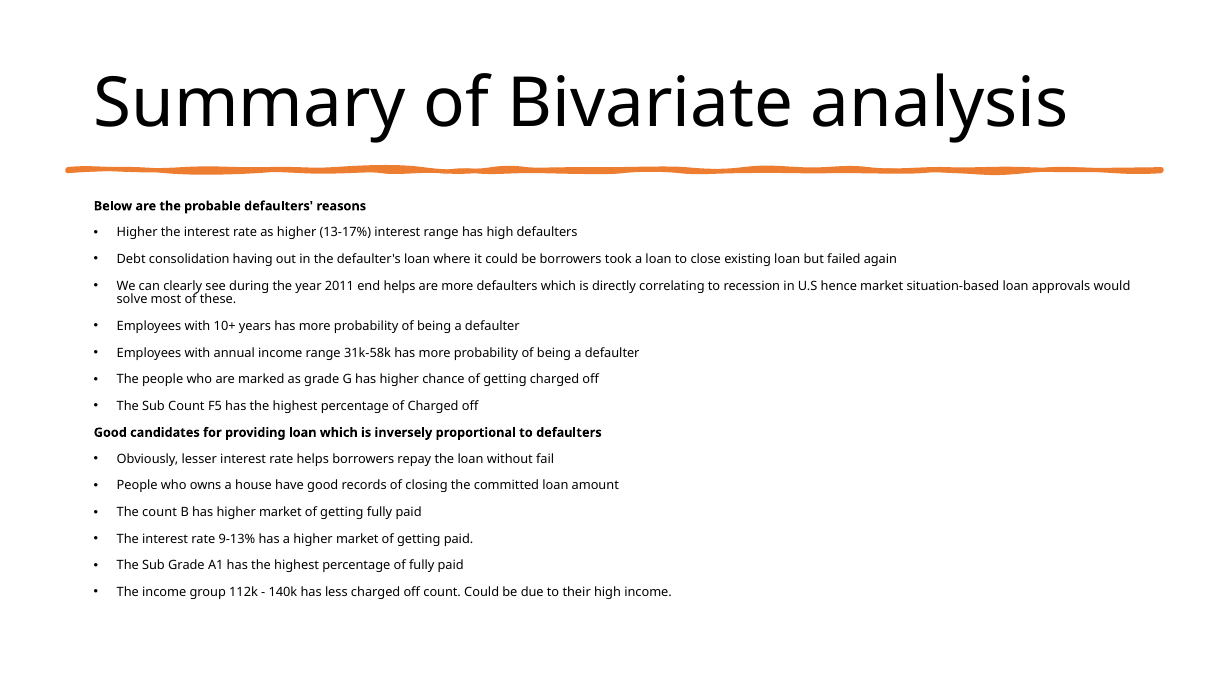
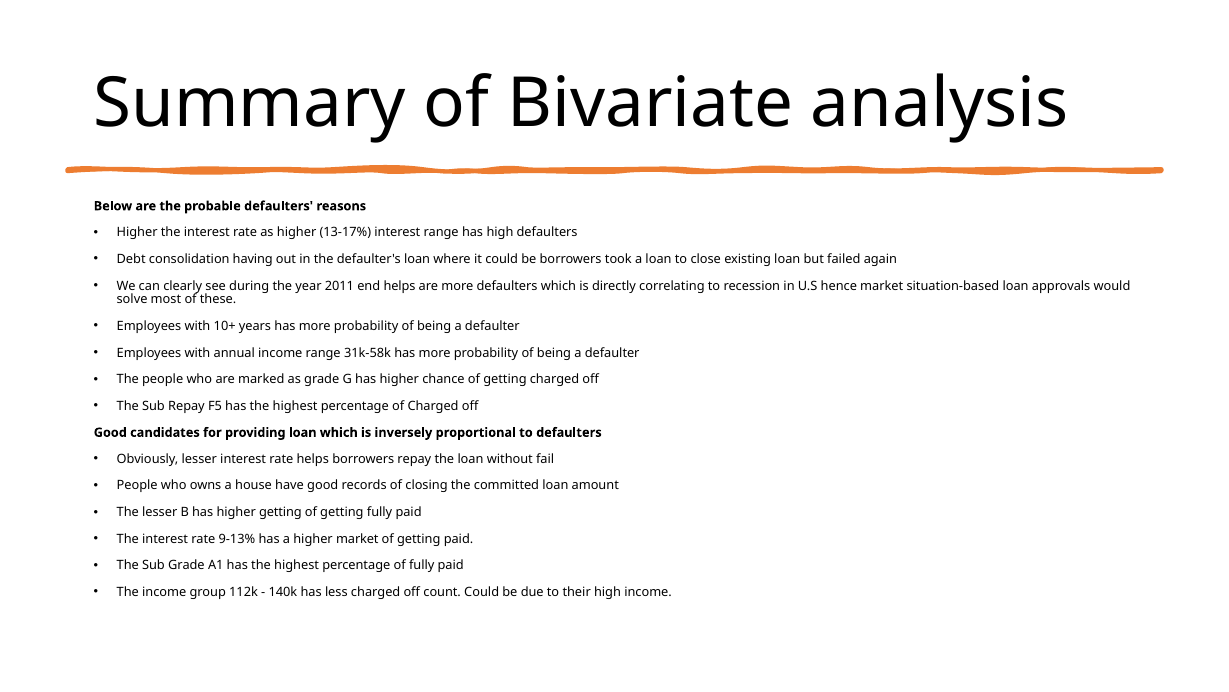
Sub Count: Count -> Repay
The count: count -> lesser
has higher market: market -> getting
